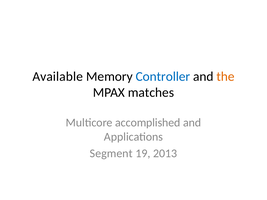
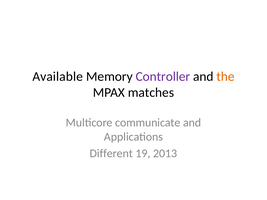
Controller colour: blue -> purple
accomplished: accomplished -> communicate
Segment: Segment -> Different
